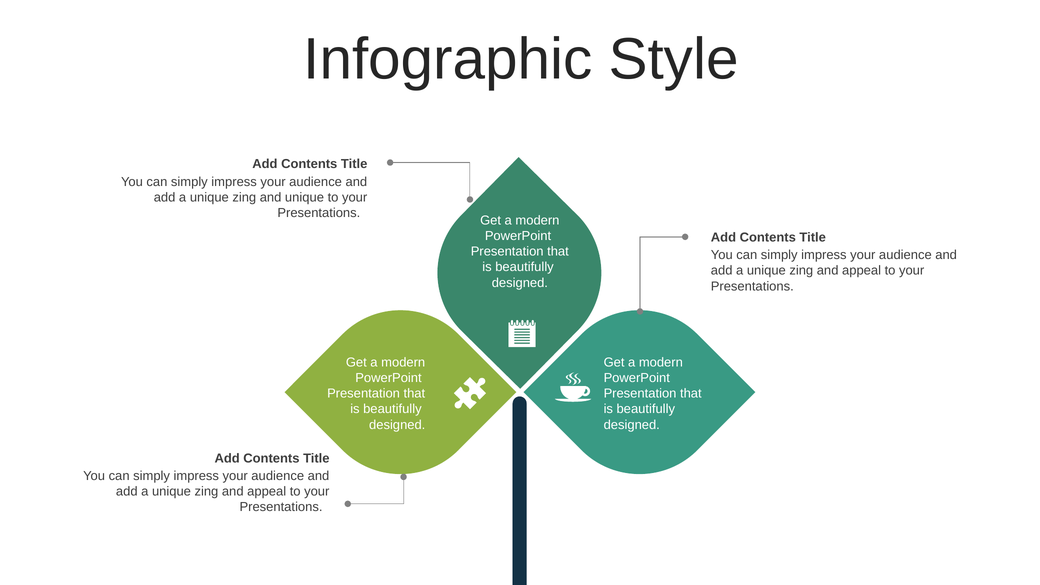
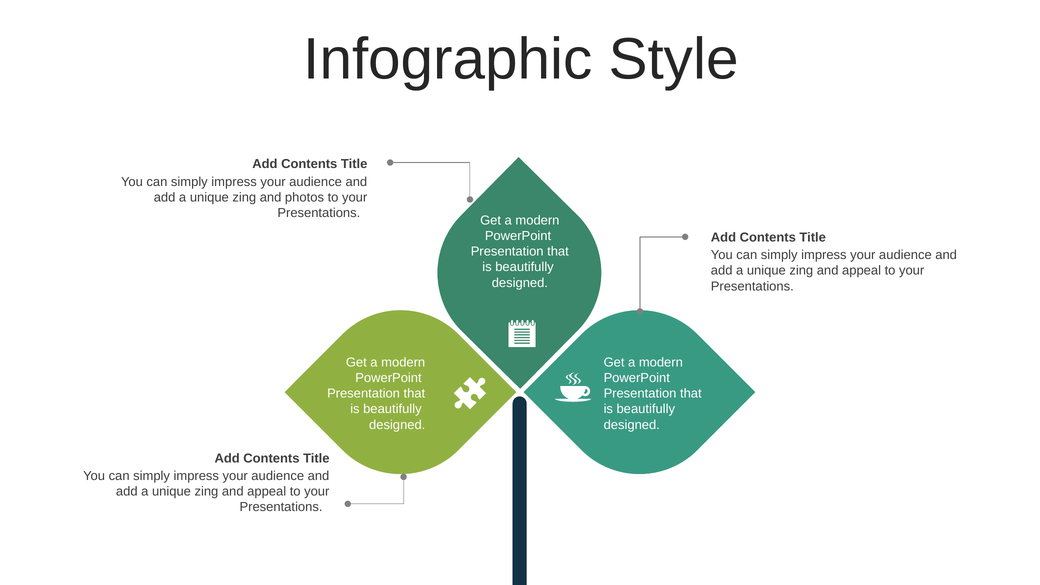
and unique: unique -> photos
